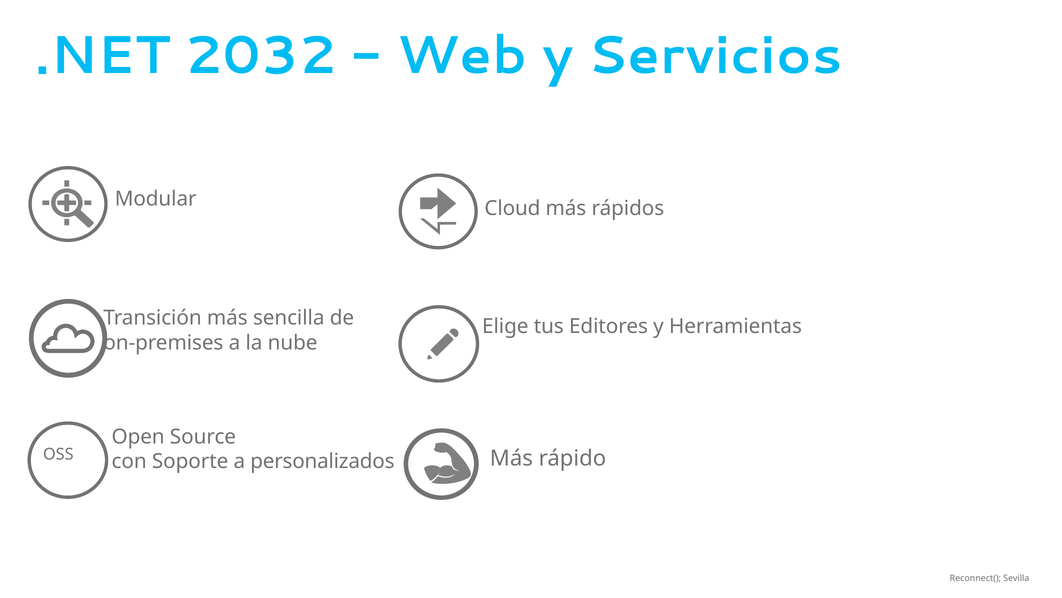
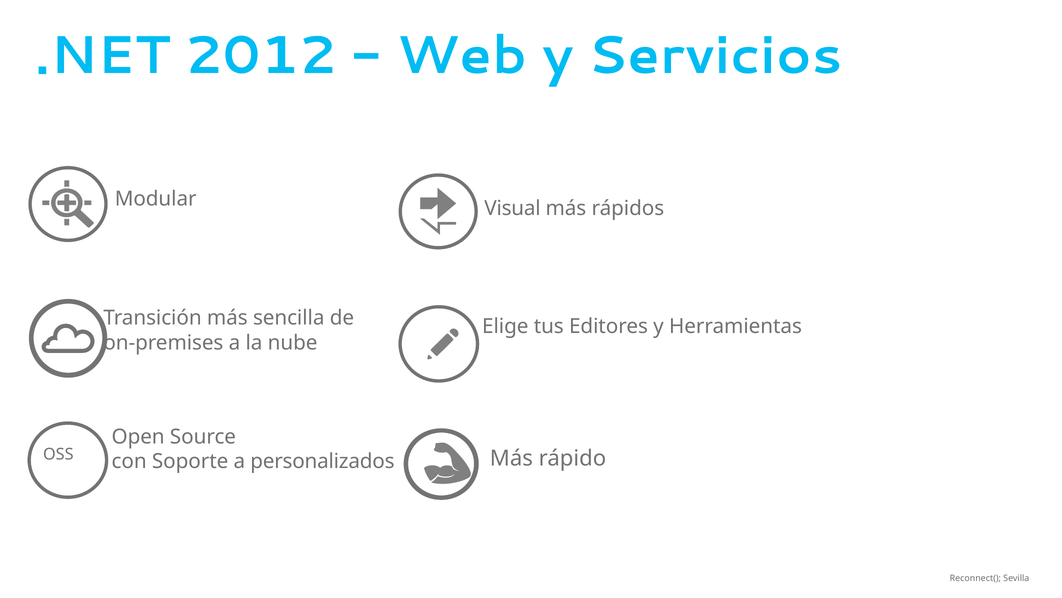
2032: 2032 -> 2012
Cloud: Cloud -> Visual
